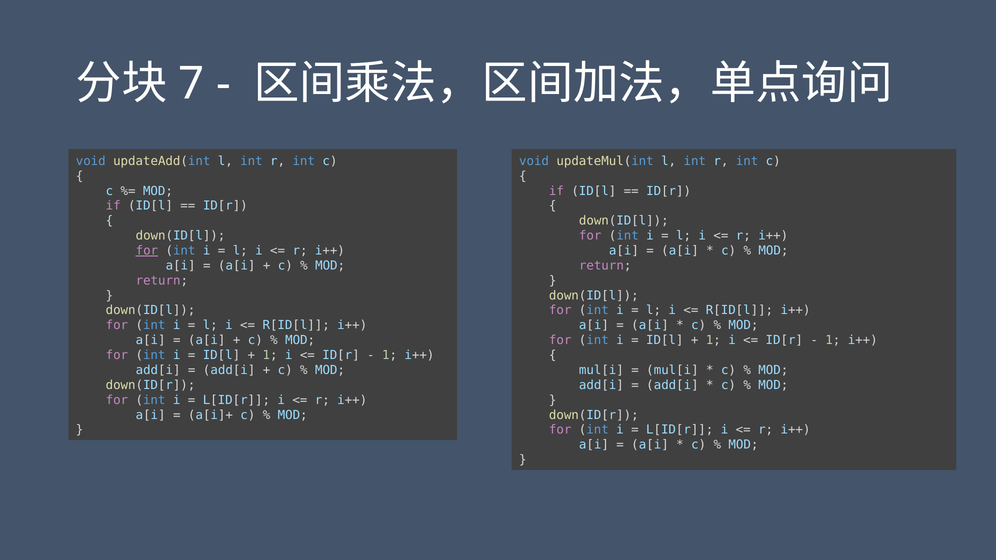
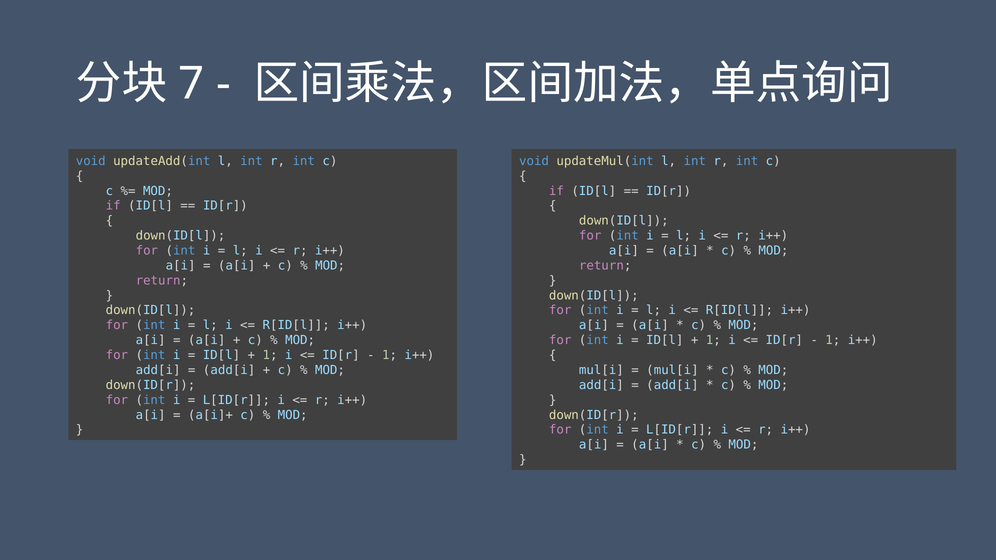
for at (147, 251) underline: present -> none
